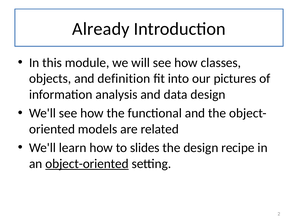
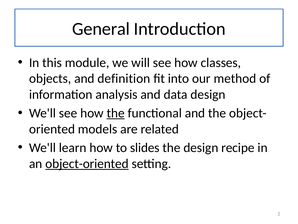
Already: Already -> General
pictures: pictures -> method
the at (116, 113) underline: none -> present
